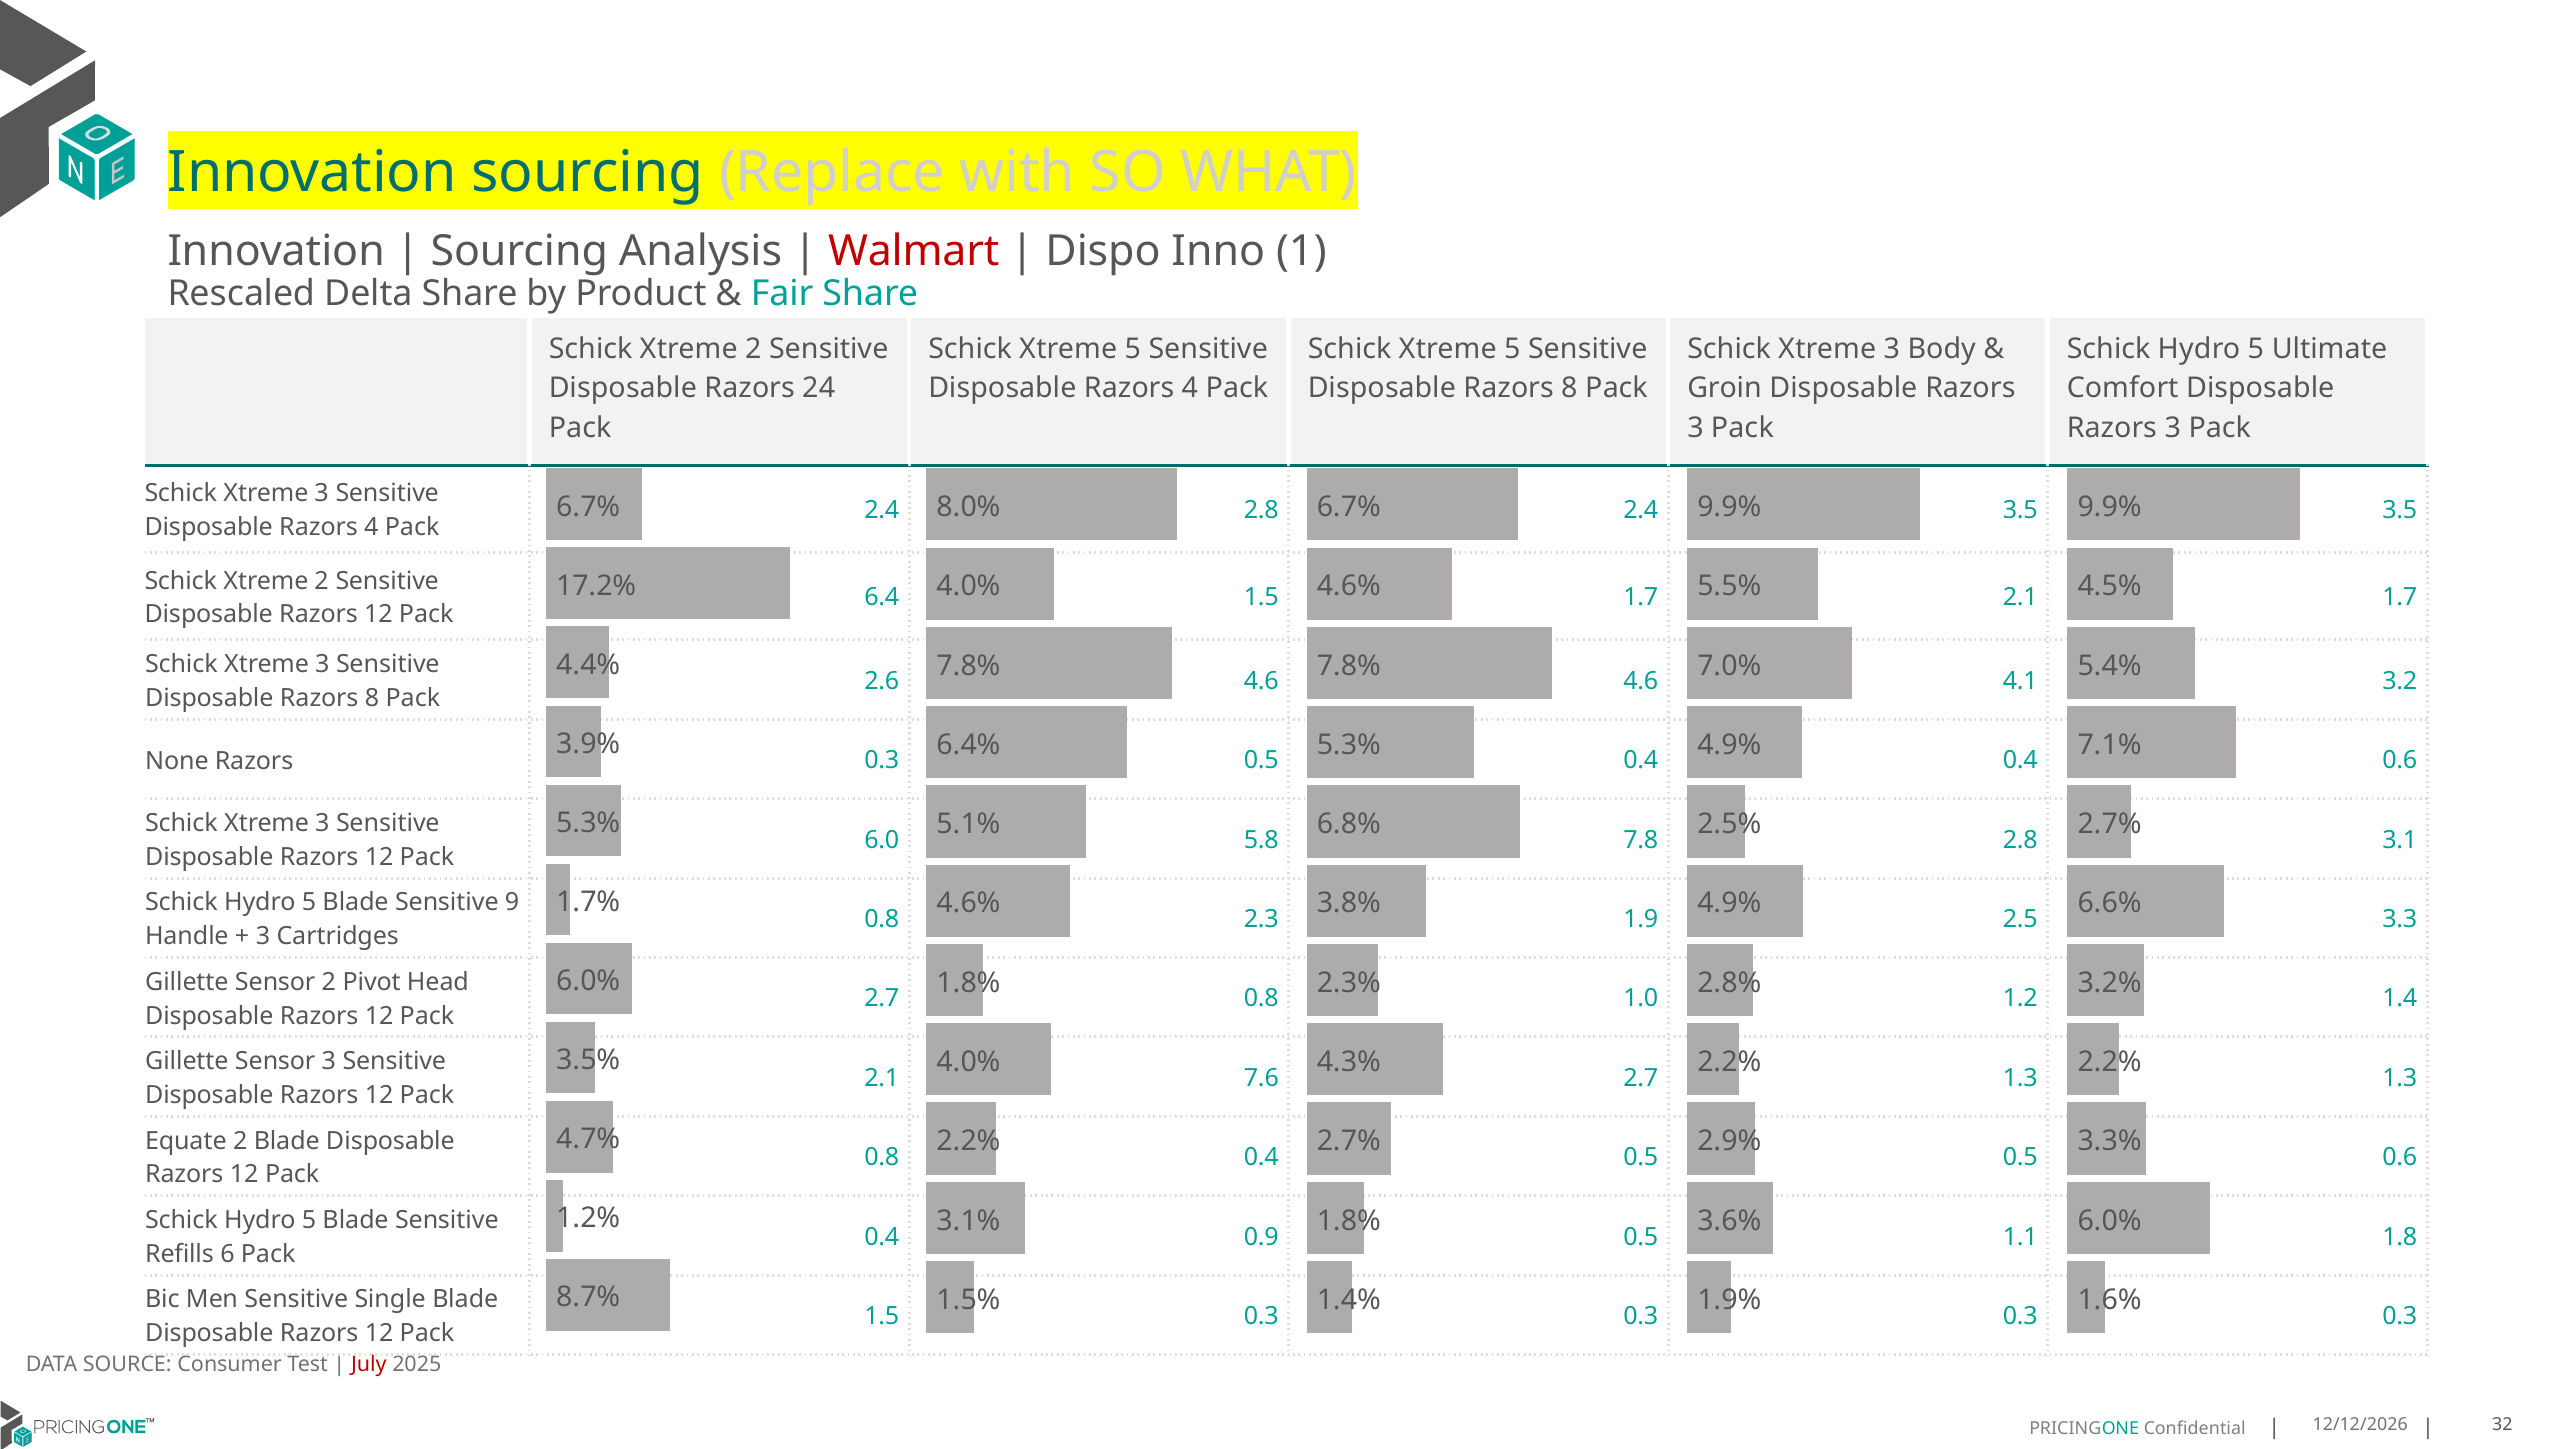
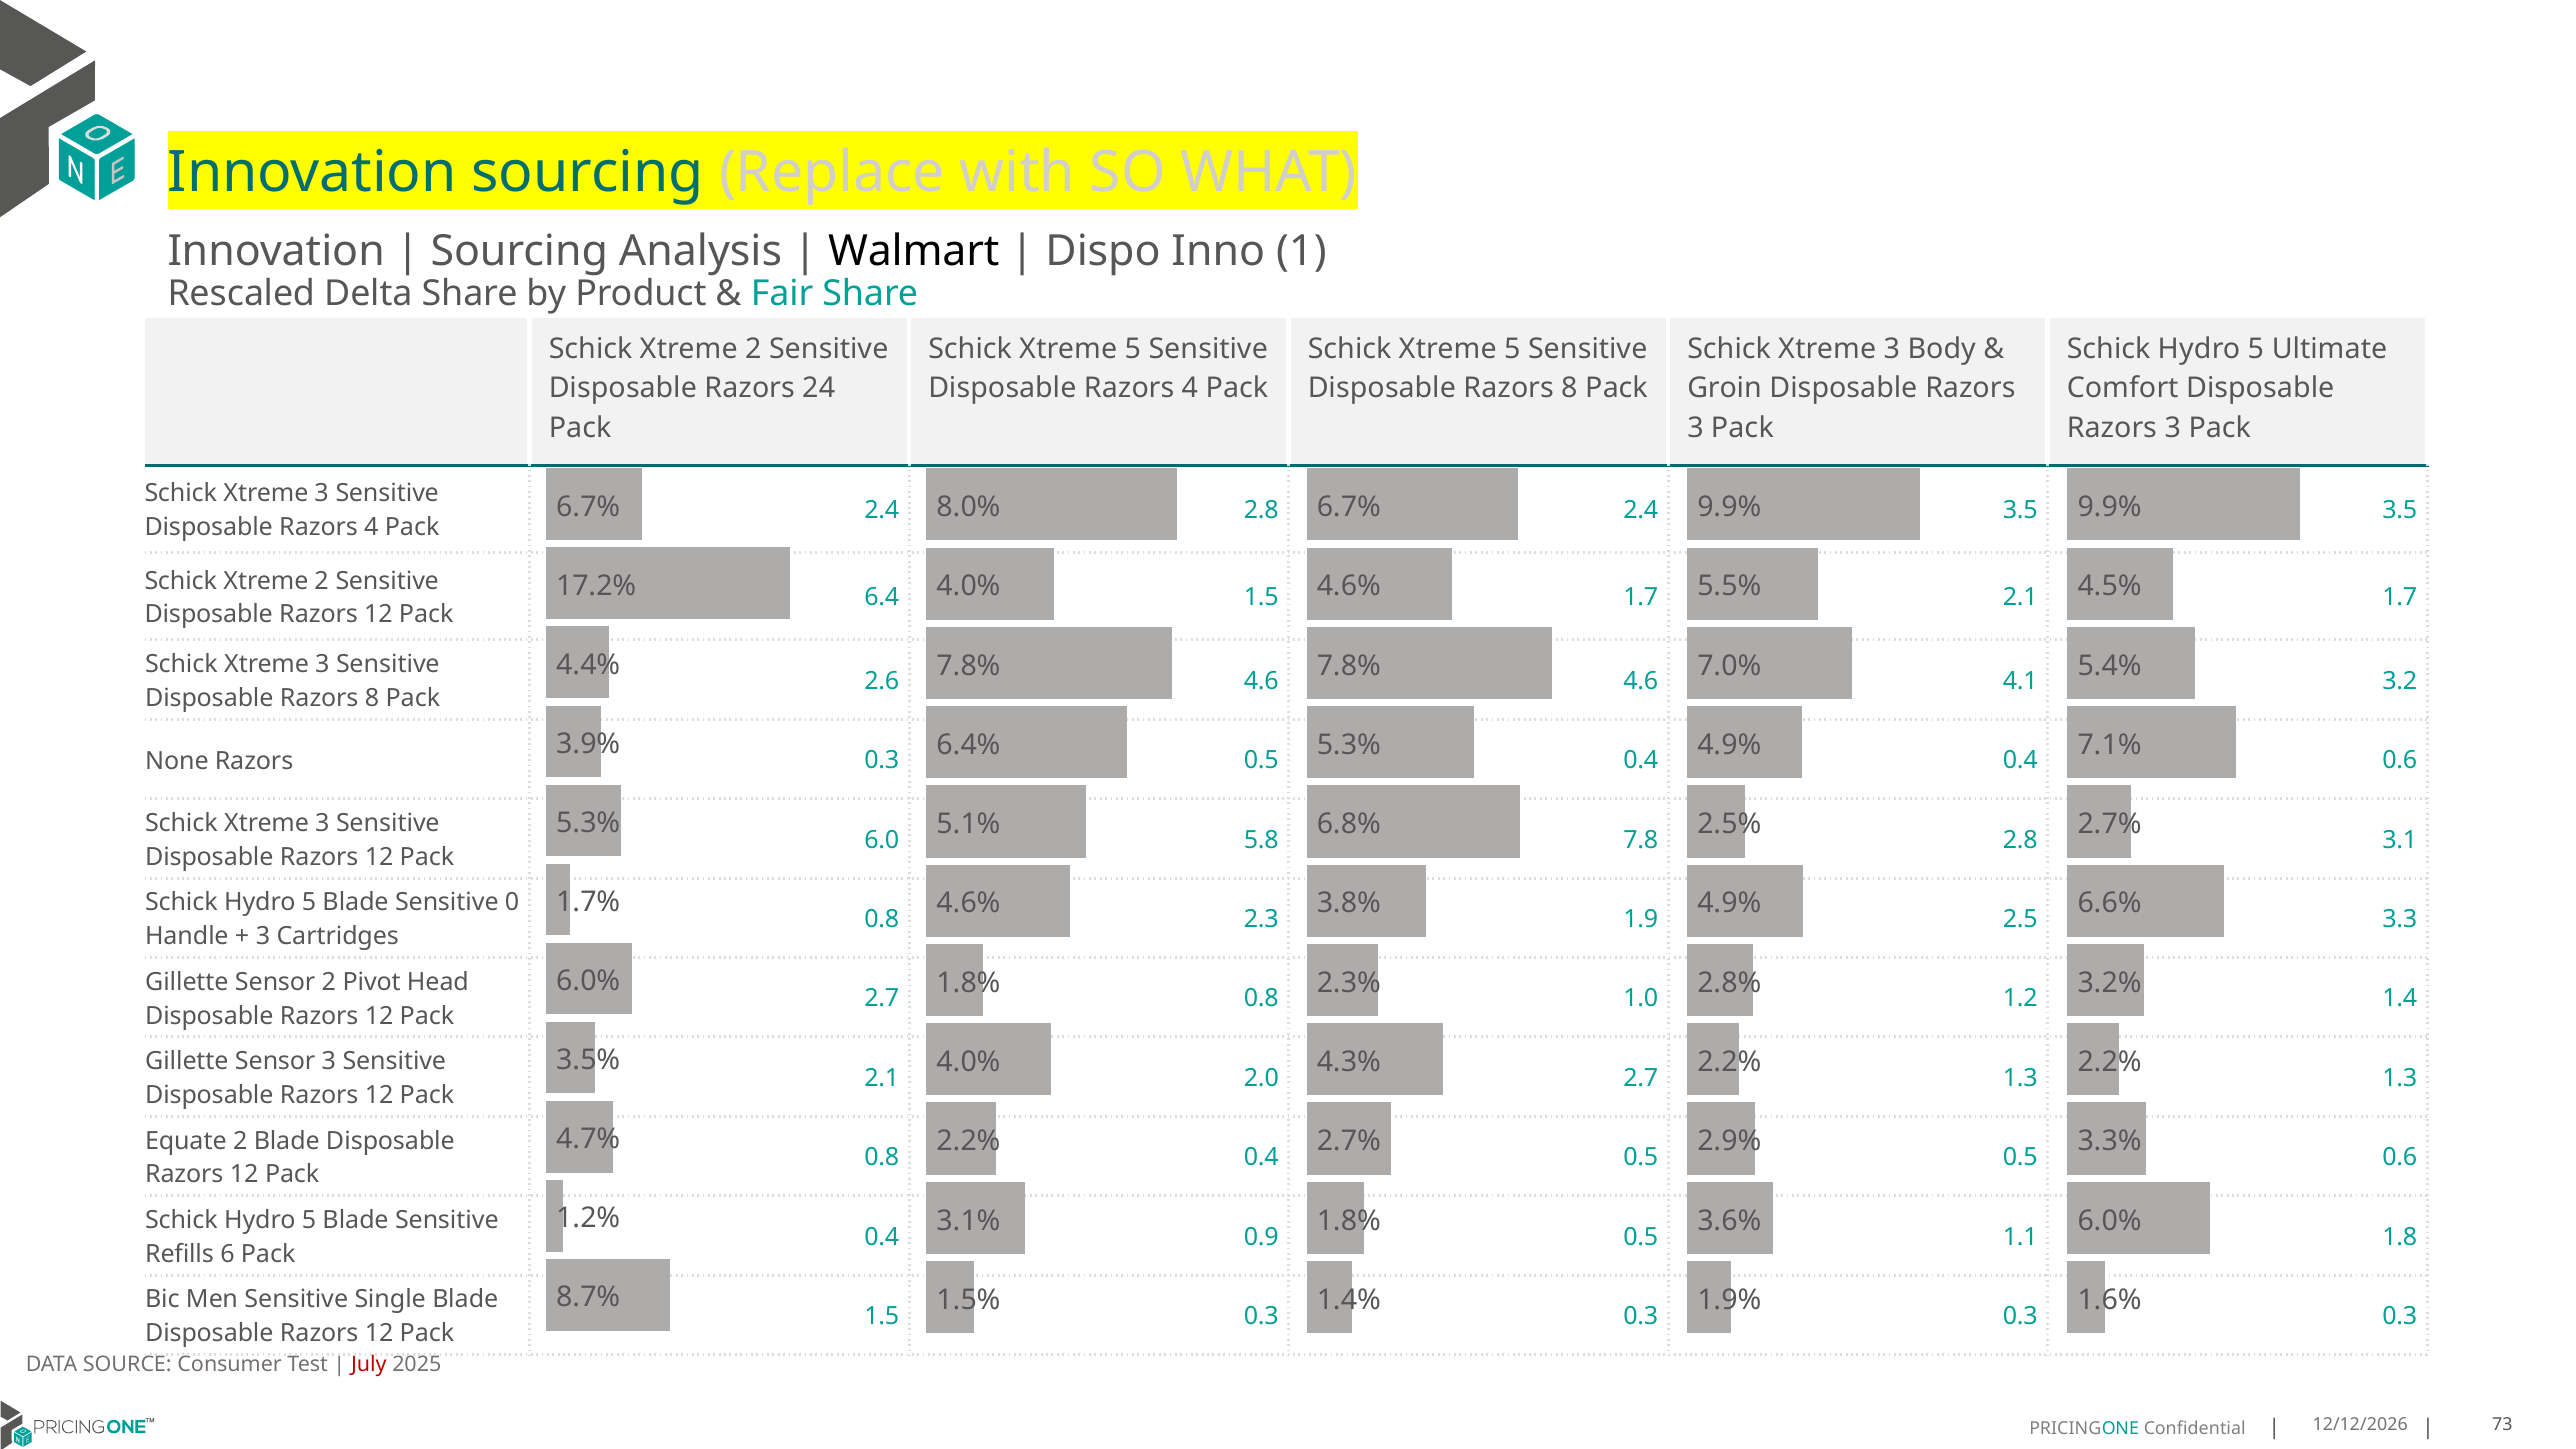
Walmart colour: red -> black
9: 9 -> 0
7.6: 7.6 -> 2.0
32: 32 -> 73
